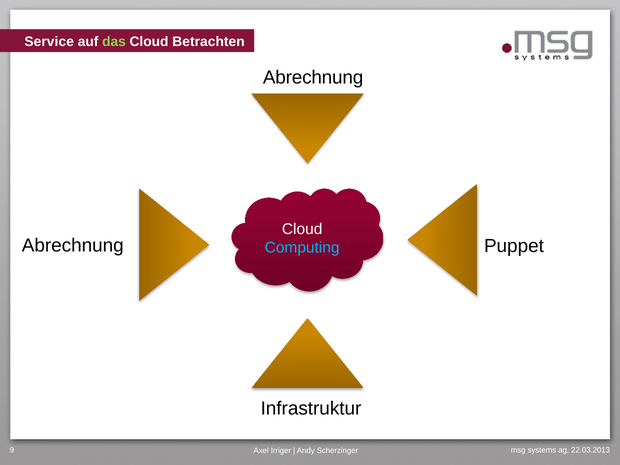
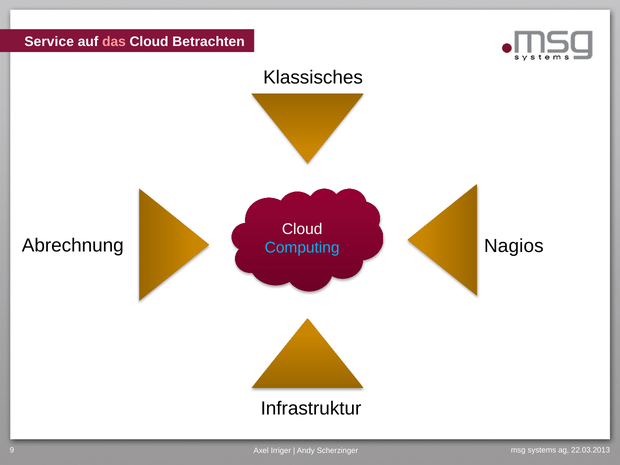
das colour: light green -> pink
Abrechnung at (313, 77): Abrechnung -> Klassisches
Puppet: Puppet -> Nagios
